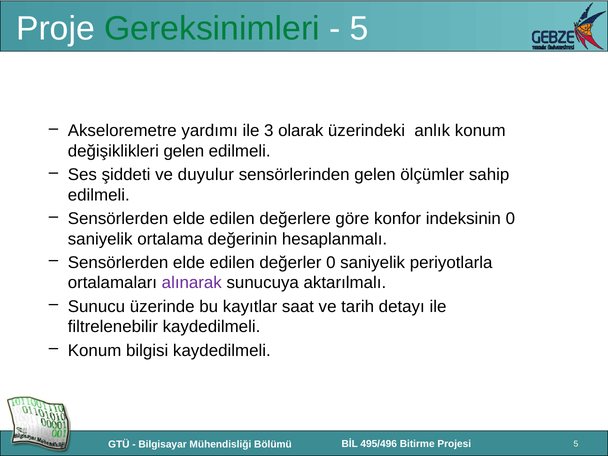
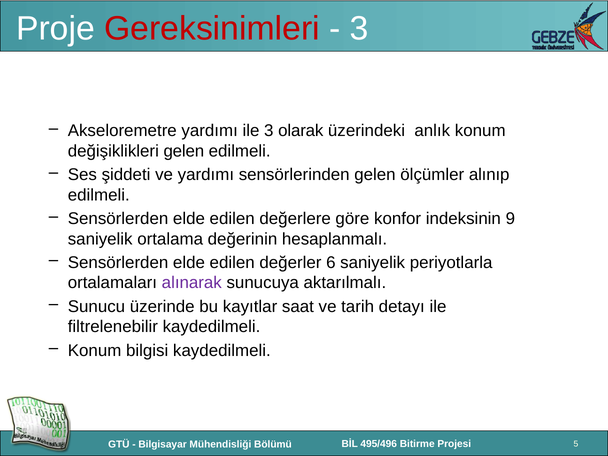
Gereksinimleri colour: green -> red
5 at (359, 29): 5 -> 3
ve duyulur: duyulur -> yardımı
sahip: sahip -> alınıp
indeksinin 0: 0 -> 9
değerler 0: 0 -> 6
